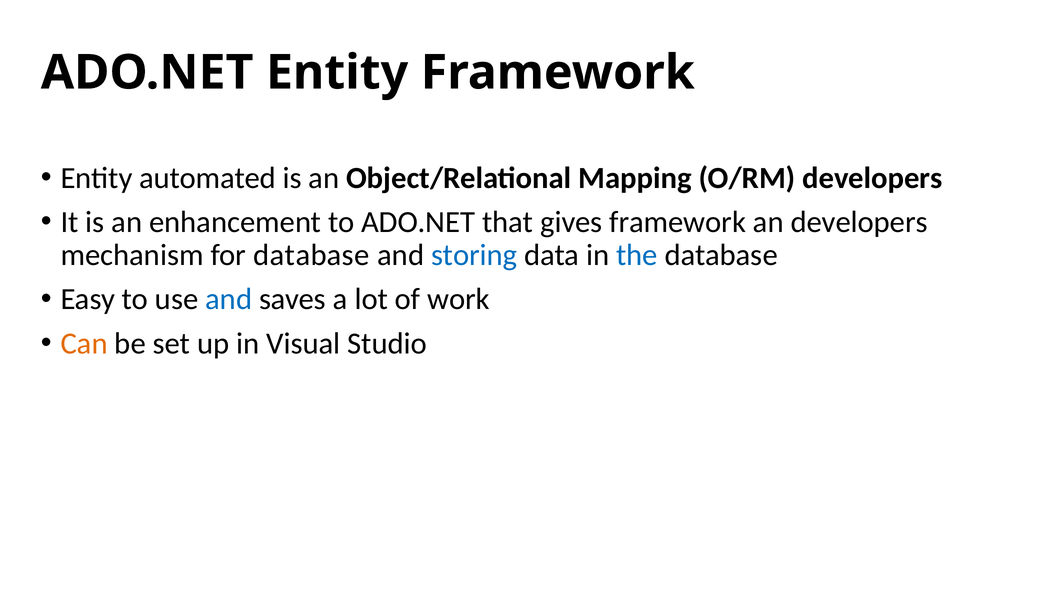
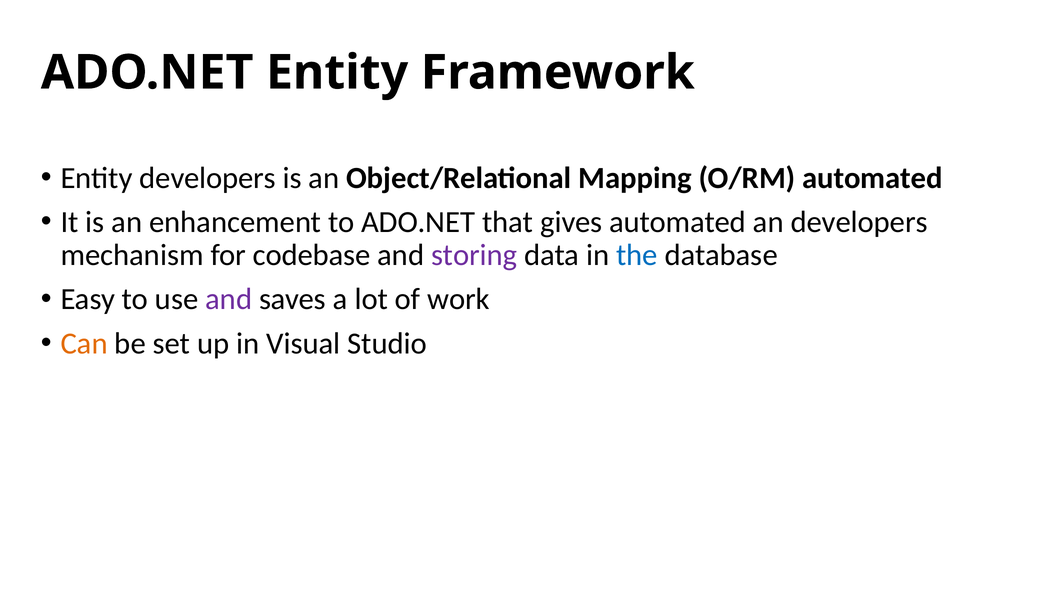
Entity automated: automated -> developers
O/RM developers: developers -> automated
gives framework: framework -> automated
for database: database -> codebase
storing colour: blue -> purple
and at (229, 300) colour: blue -> purple
